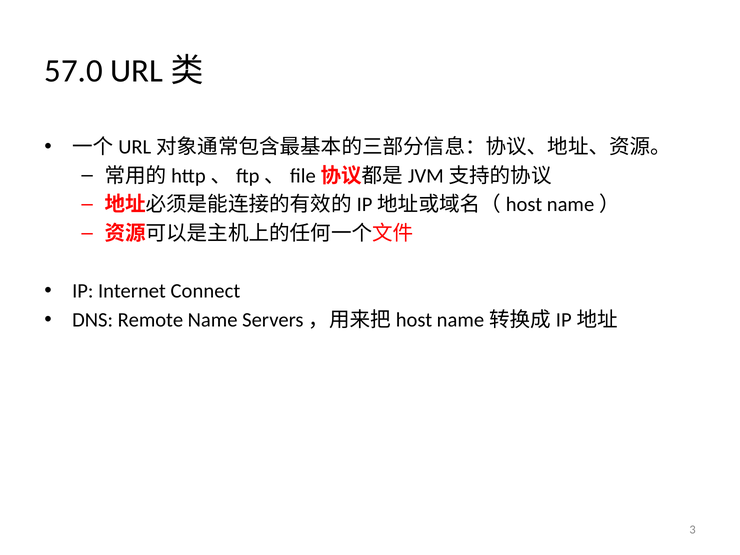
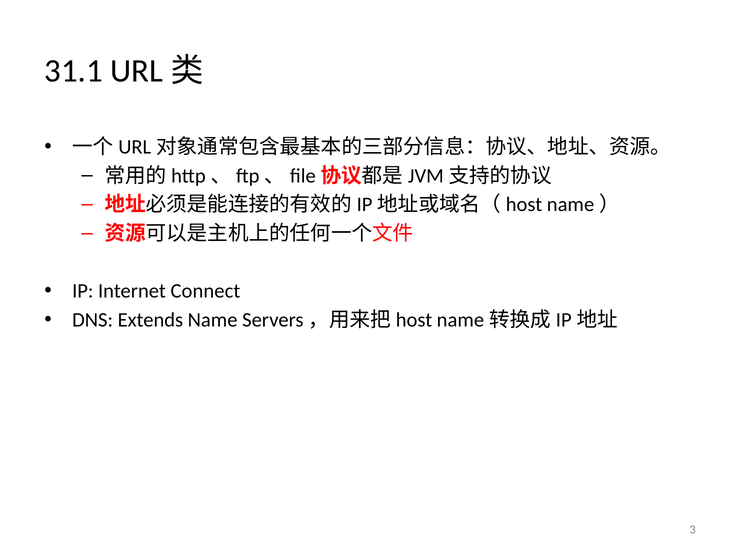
57.0: 57.0 -> 31.1
Remote: Remote -> Extends
